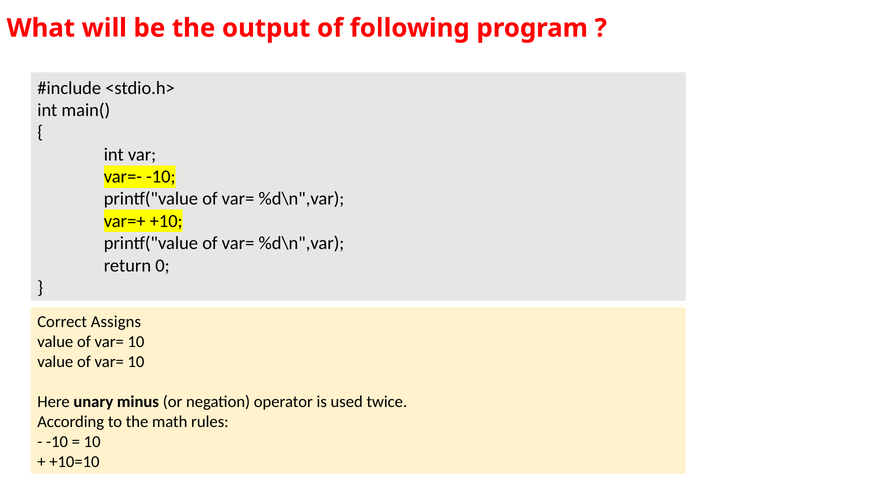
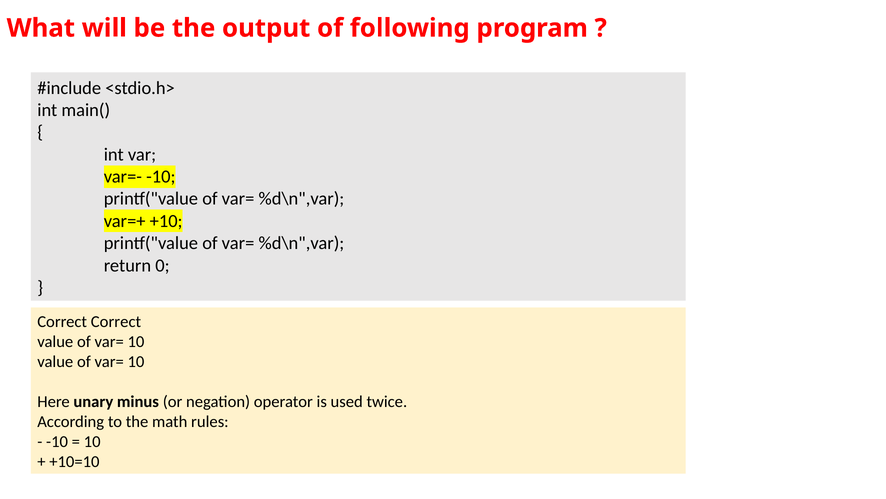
Correct Assigns: Assigns -> Correct
